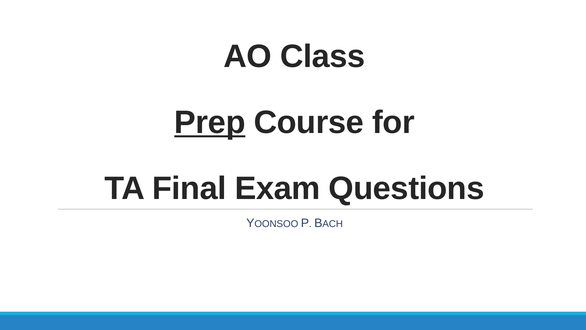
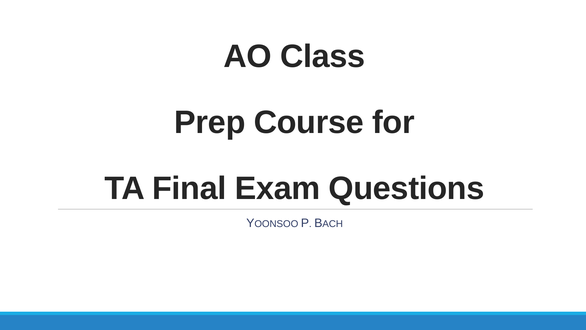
Prep underline: present -> none
